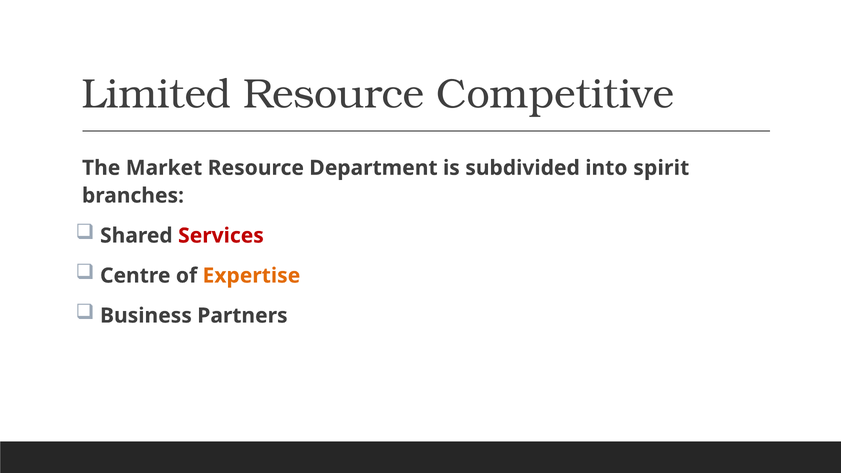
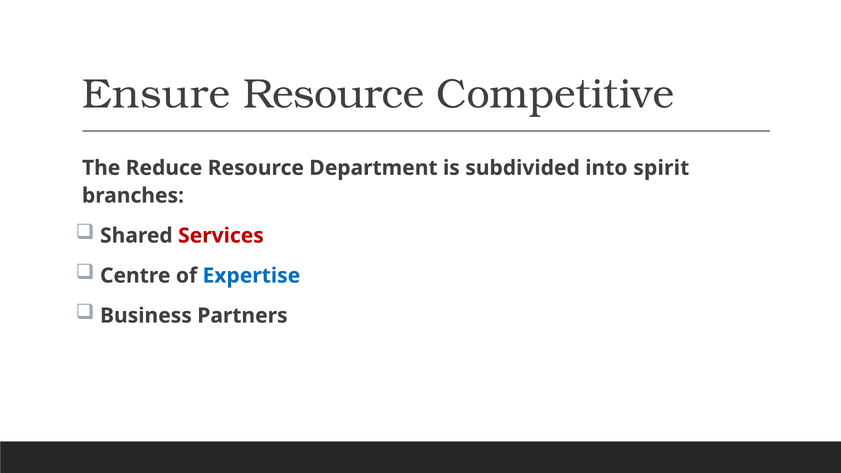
Limited: Limited -> Ensure
Market: Market -> Reduce
Expertise colour: orange -> blue
